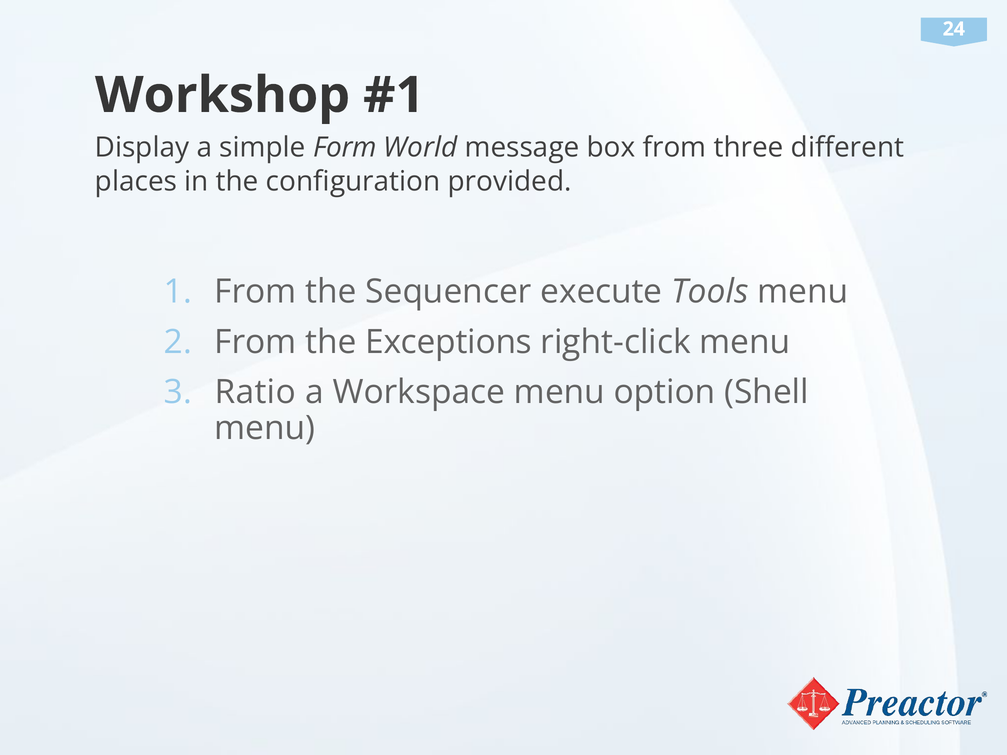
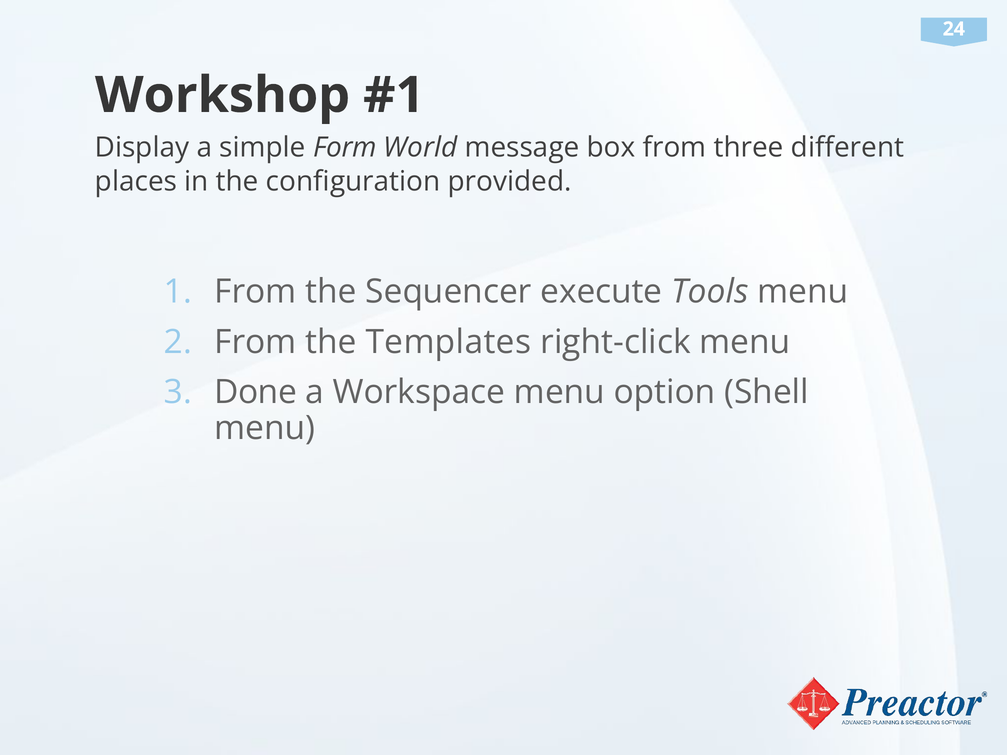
Exceptions: Exceptions -> Templates
Ratio: Ratio -> Done
